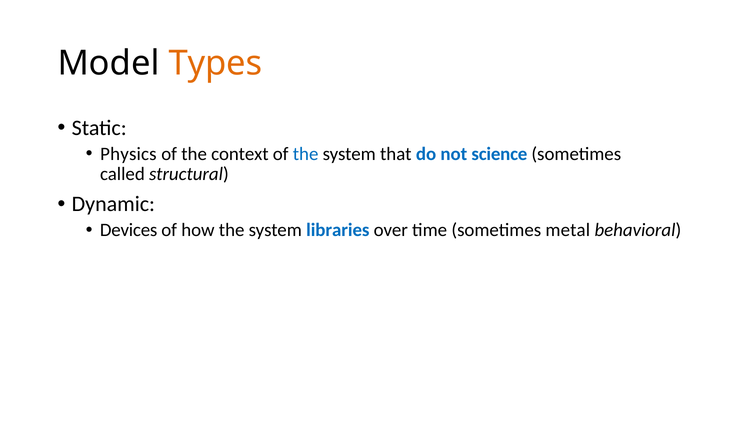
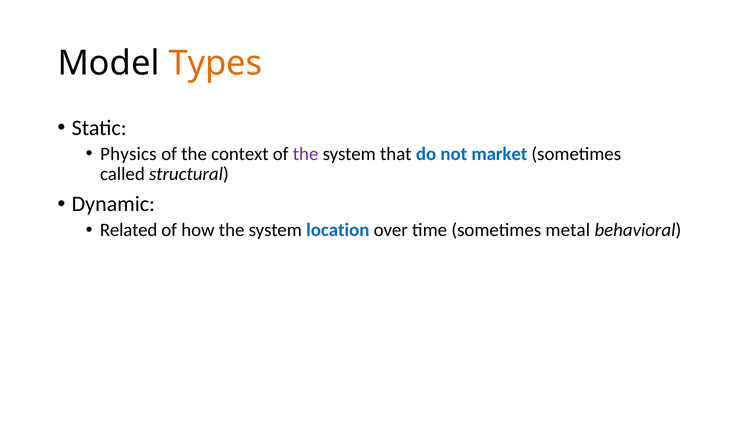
the at (306, 154) colour: blue -> purple
science: science -> market
Devices: Devices -> Related
libraries: libraries -> location
